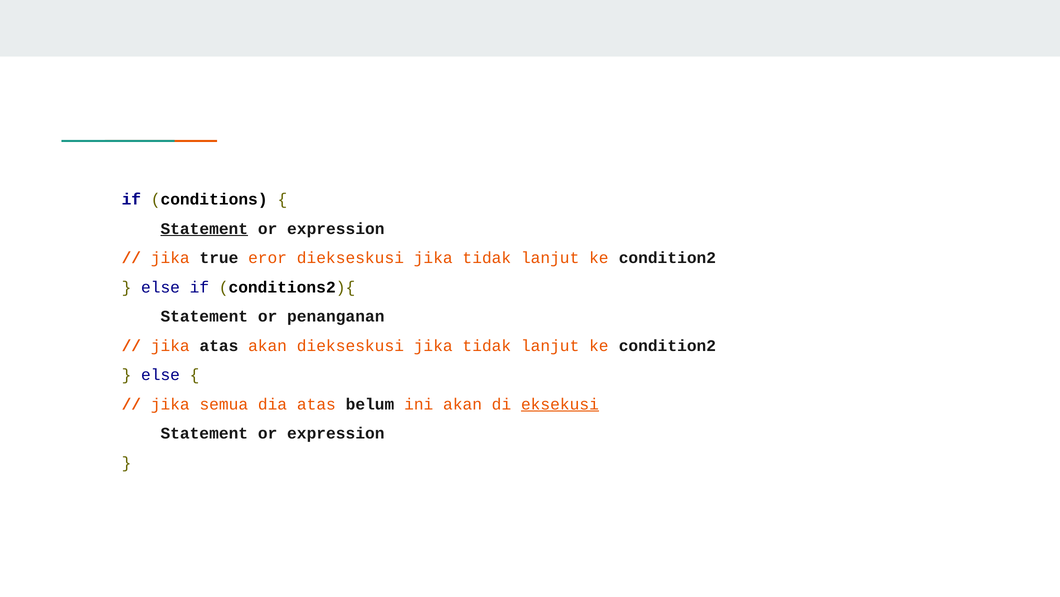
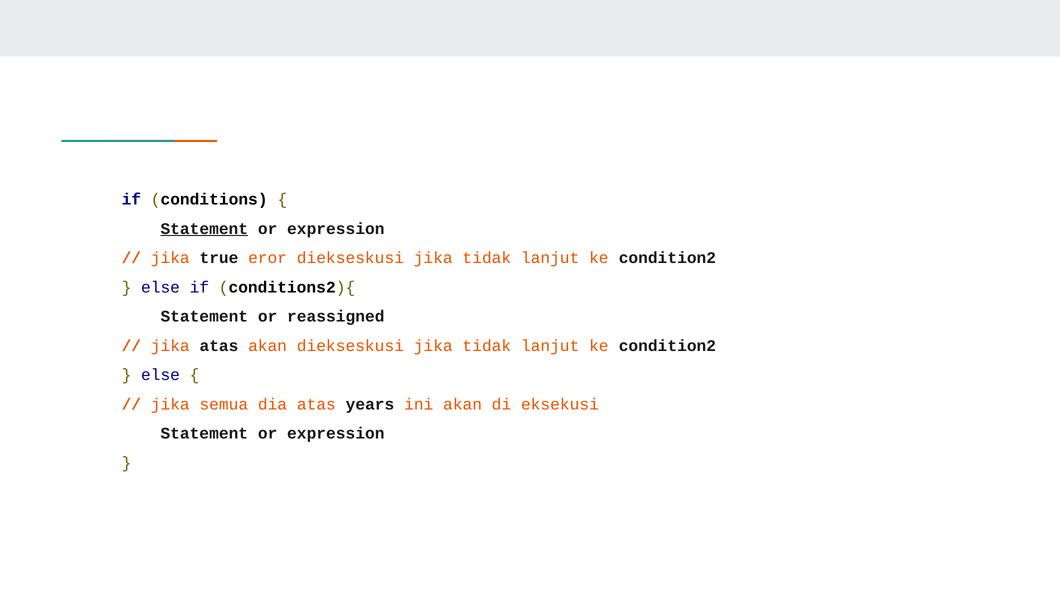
penanganan: penanganan -> reassigned
belum: belum -> years
eksekusi underline: present -> none
